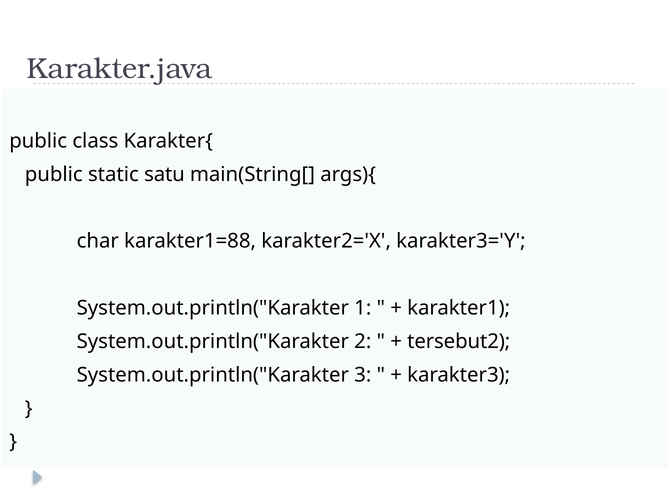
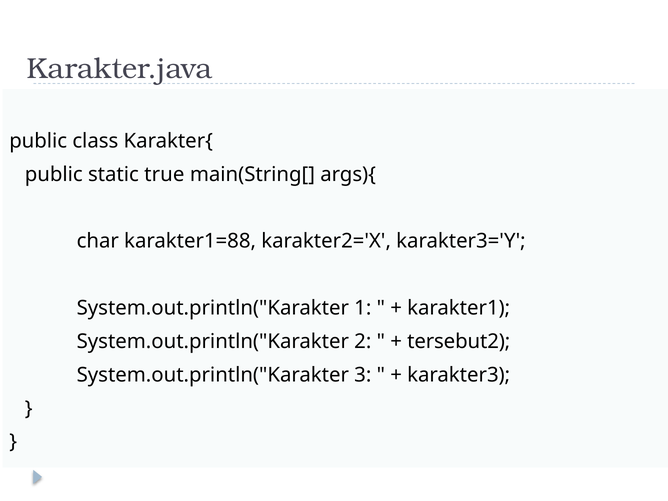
satu: satu -> true
